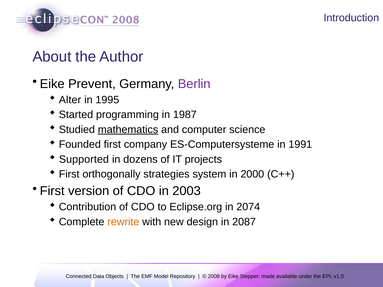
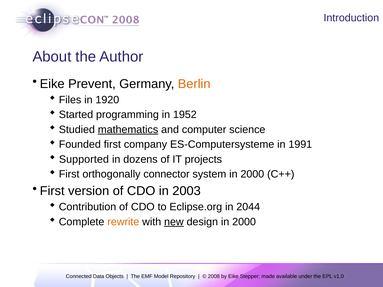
Berlin colour: purple -> orange
Alter: Alter -> Files
1995: 1995 -> 1920
1987: 1987 -> 1952
strategies: strategies -> connector
2074: 2074 -> 2044
new underline: none -> present
design in 2087: 2087 -> 2000
